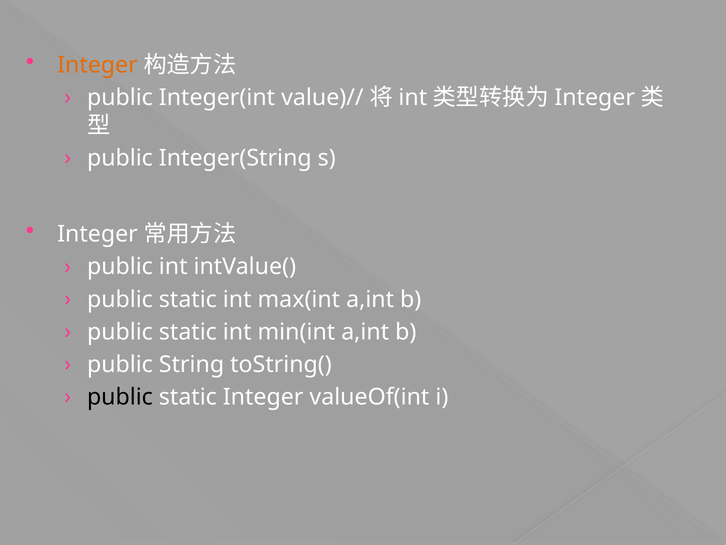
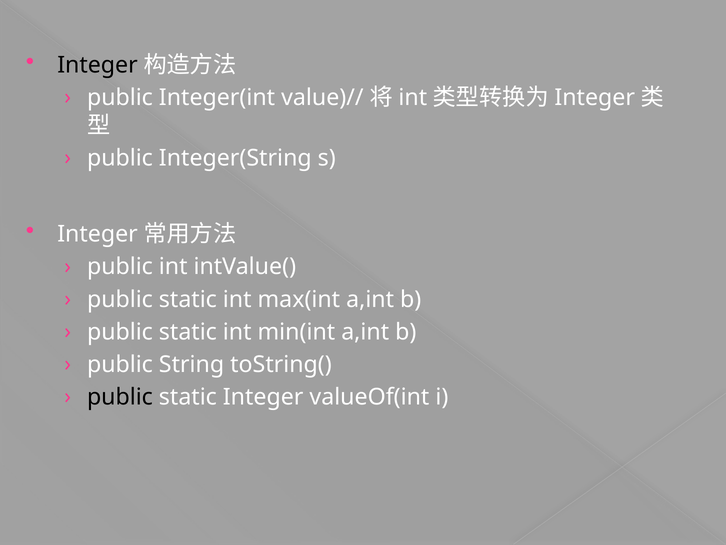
Integer at (98, 65) colour: orange -> black
